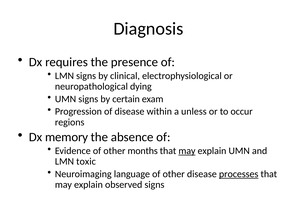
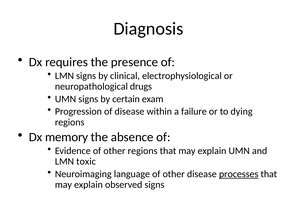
dying: dying -> drugs
unless: unless -> failure
occur: occur -> dying
other months: months -> regions
may at (187, 151) underline: present -> none
